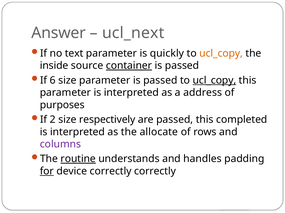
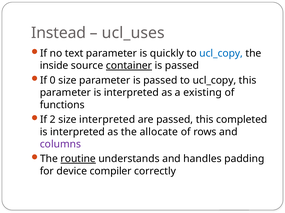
Answer: Answer -> Instead
ucl_next: ucl_next -> ucl_uses
ucl_copy at (221, 53) colour: orange -> blue
6: 6 -> 0
ucl_copy at (214, 80) underline: present -> none
address: address -> existing
purposes: purposes -> functions
size respectively: respectively -> interpreted
for underline: present -> none
device correctly: correctly -> compiler
